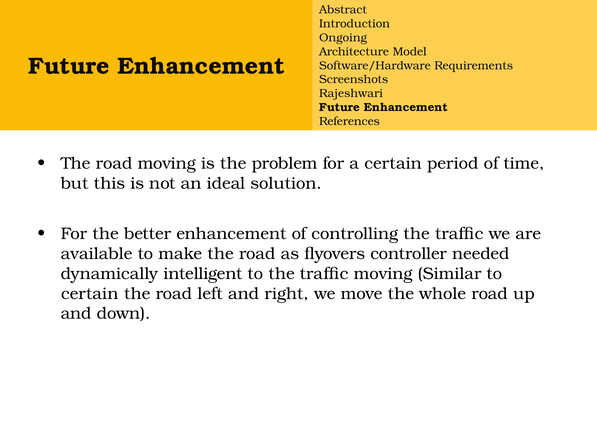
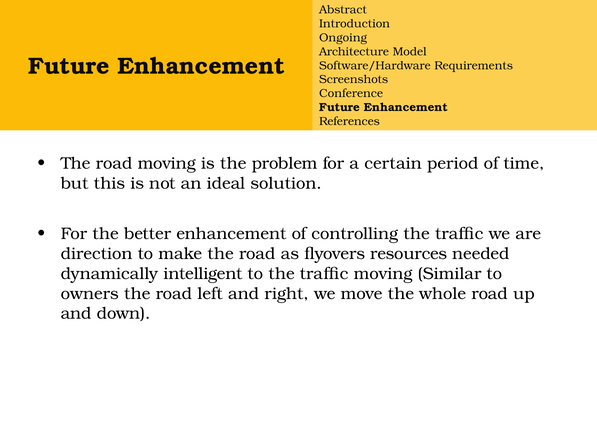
Rajeshwari: Rajeshwari -> Conference
available: available -> direction
controller: controller -> resources
certain at (90, 293): certain -> owners
